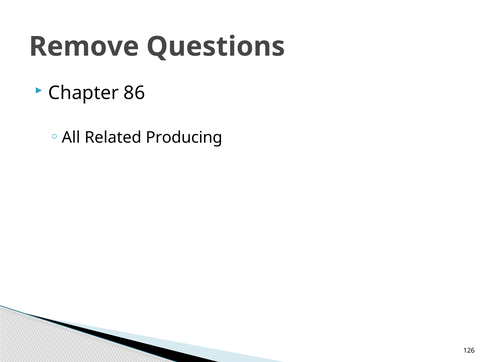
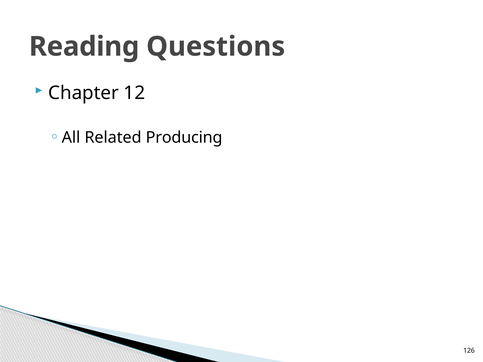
Remove: Remove -> Reading
86: 86 -> 12
